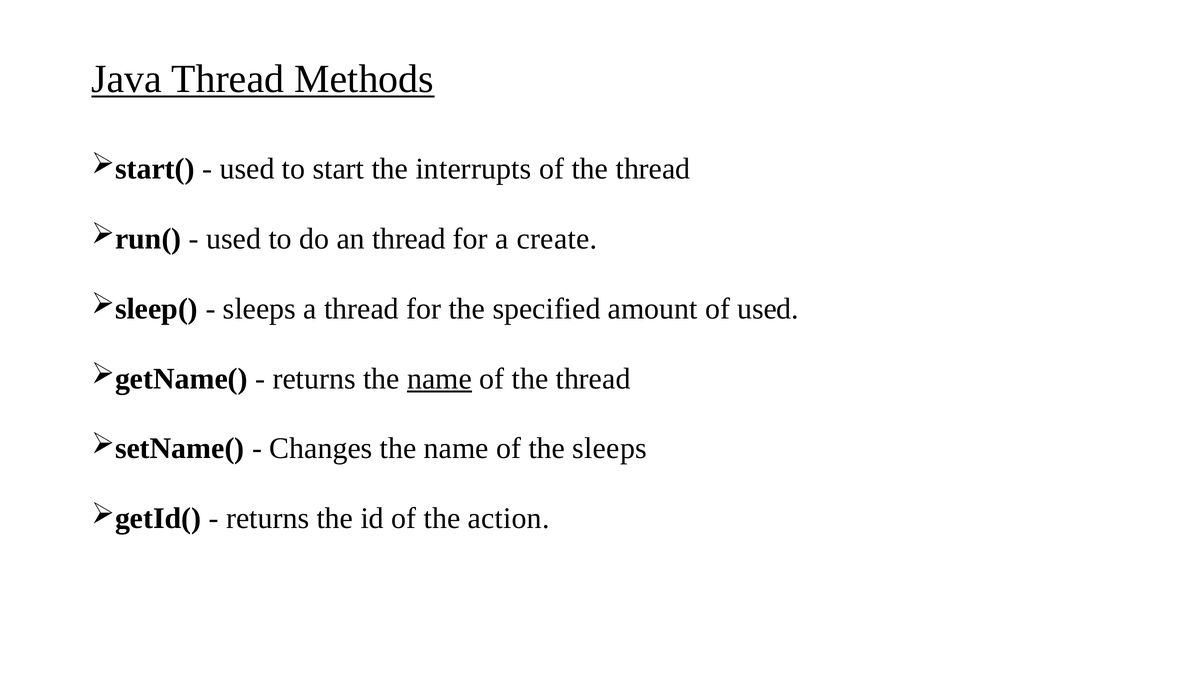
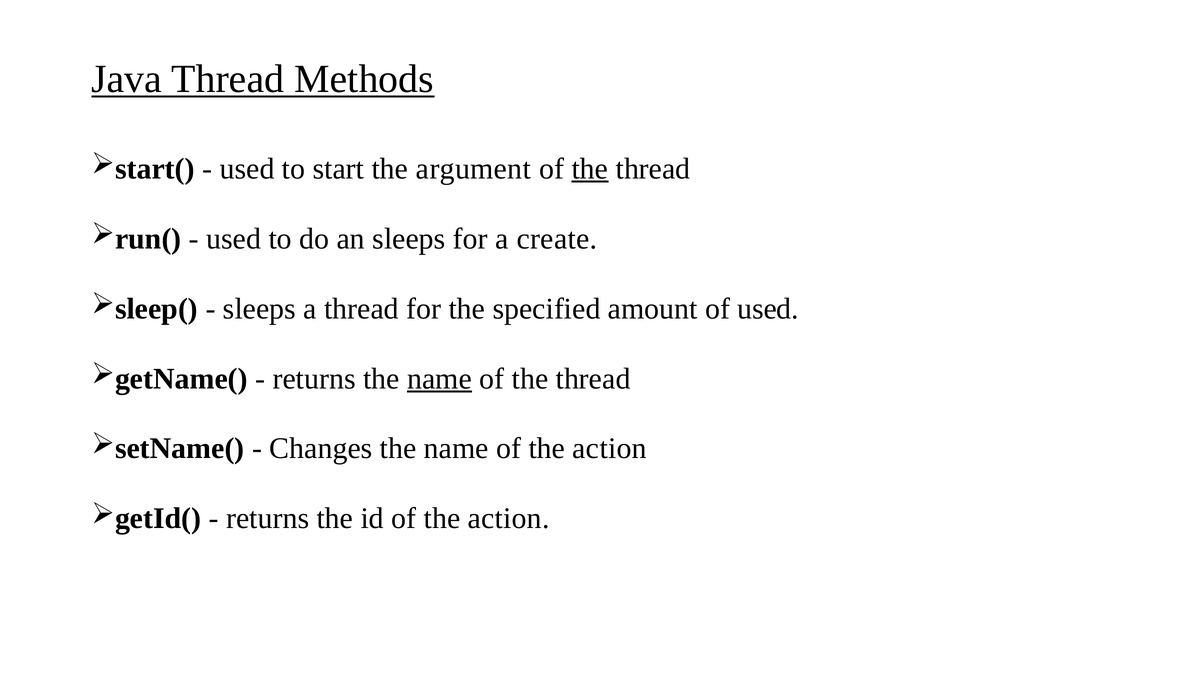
interrupts: interrupts -> argument
the at (590, 169) underline: none -> present
an thread: thread -> sleeps
name of the sleeps: sleeps -> action
